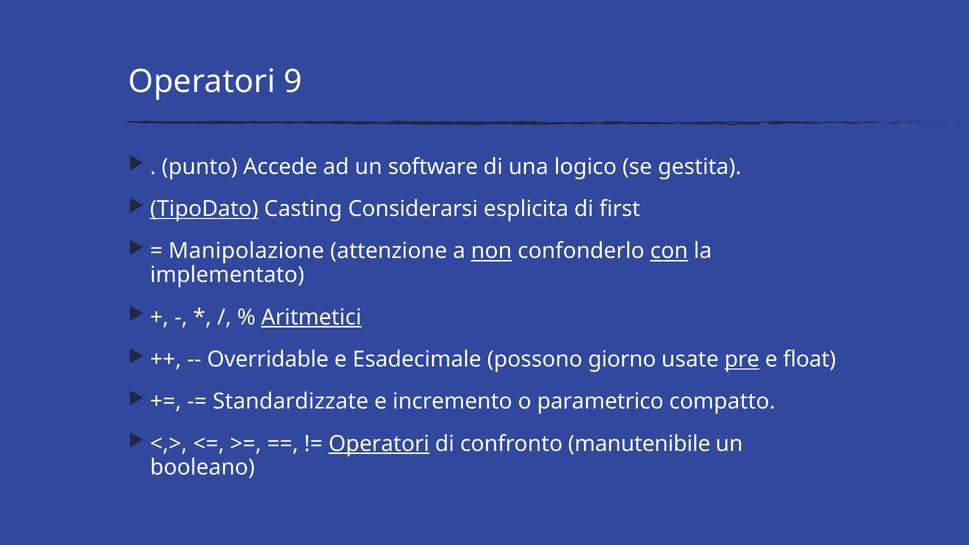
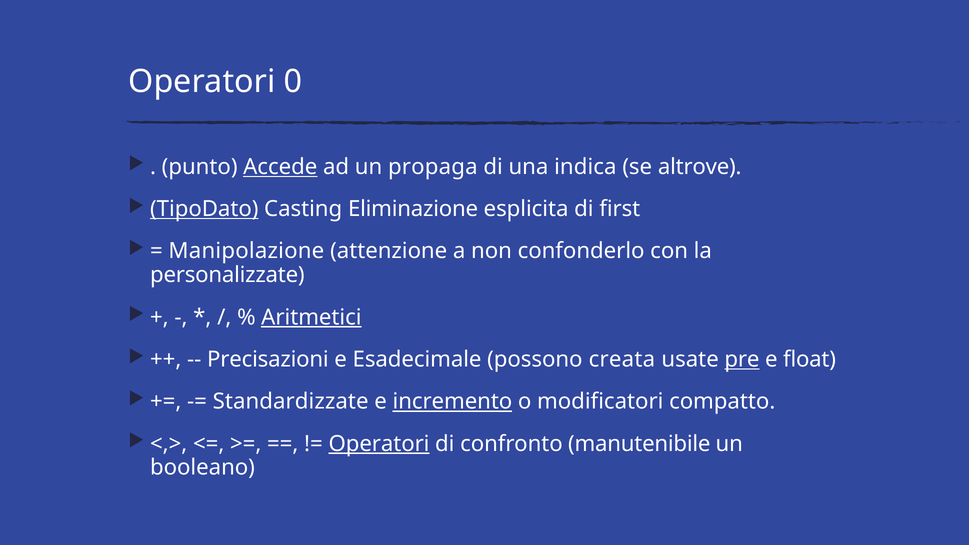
9: 9 -> 0
Accede underline: none -> present
software: software -> propaga
logico: logico -> indica
gestita: gestita -> altrove
Considerarsi: Considerarsi -> Eliminazione
non underline: present -> none
con underline: present -> none
implementato: implementato -> personalizzate
Overridable: Overridable -> Precisazioni
giorno: giorno -> creata
incremento underline: none -> present
parametrico: parametrico -> modificatori
